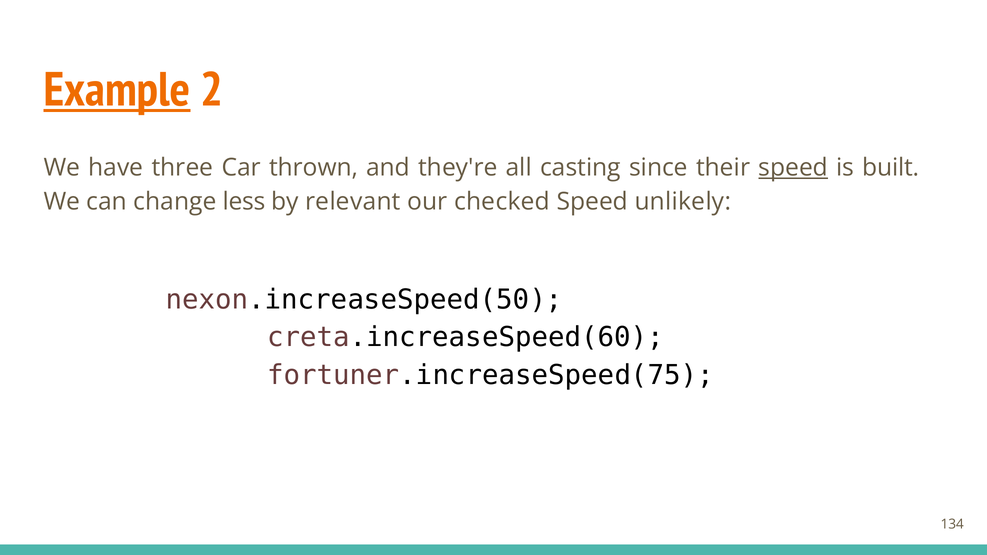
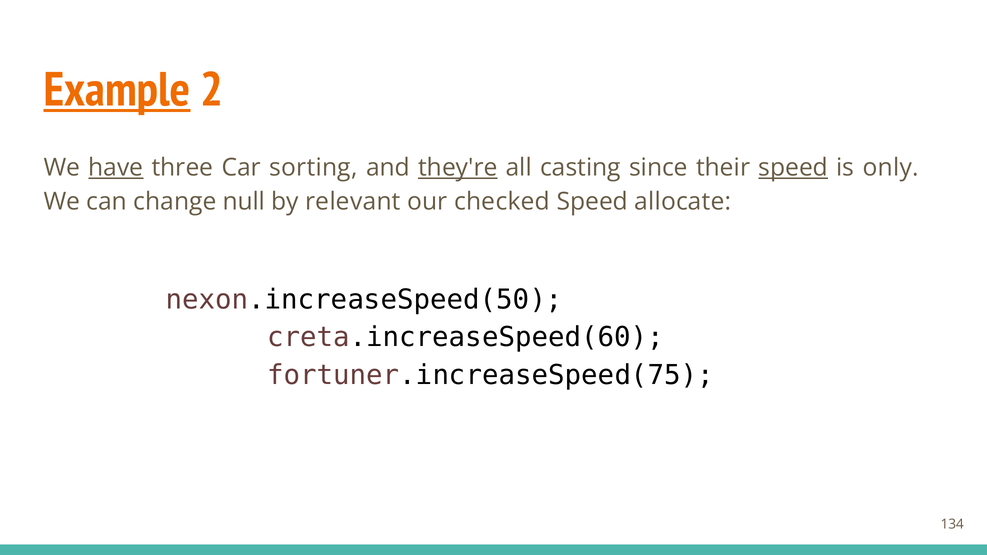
have underline: none -> present
thrown: thrown -> sorting
they're underline: none -> present
built: built -> only
less: less -> null
unlikely: unlikely -> allocate
